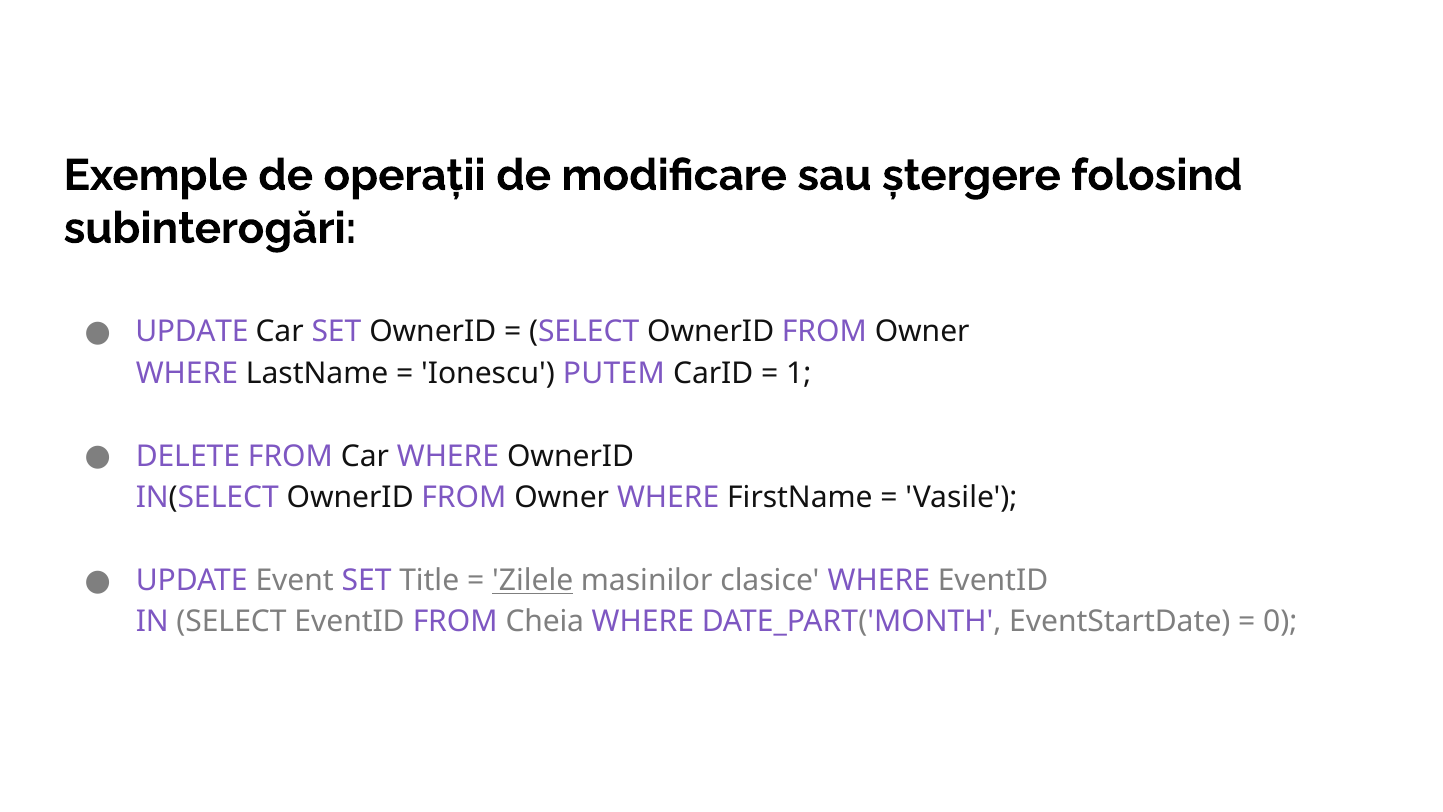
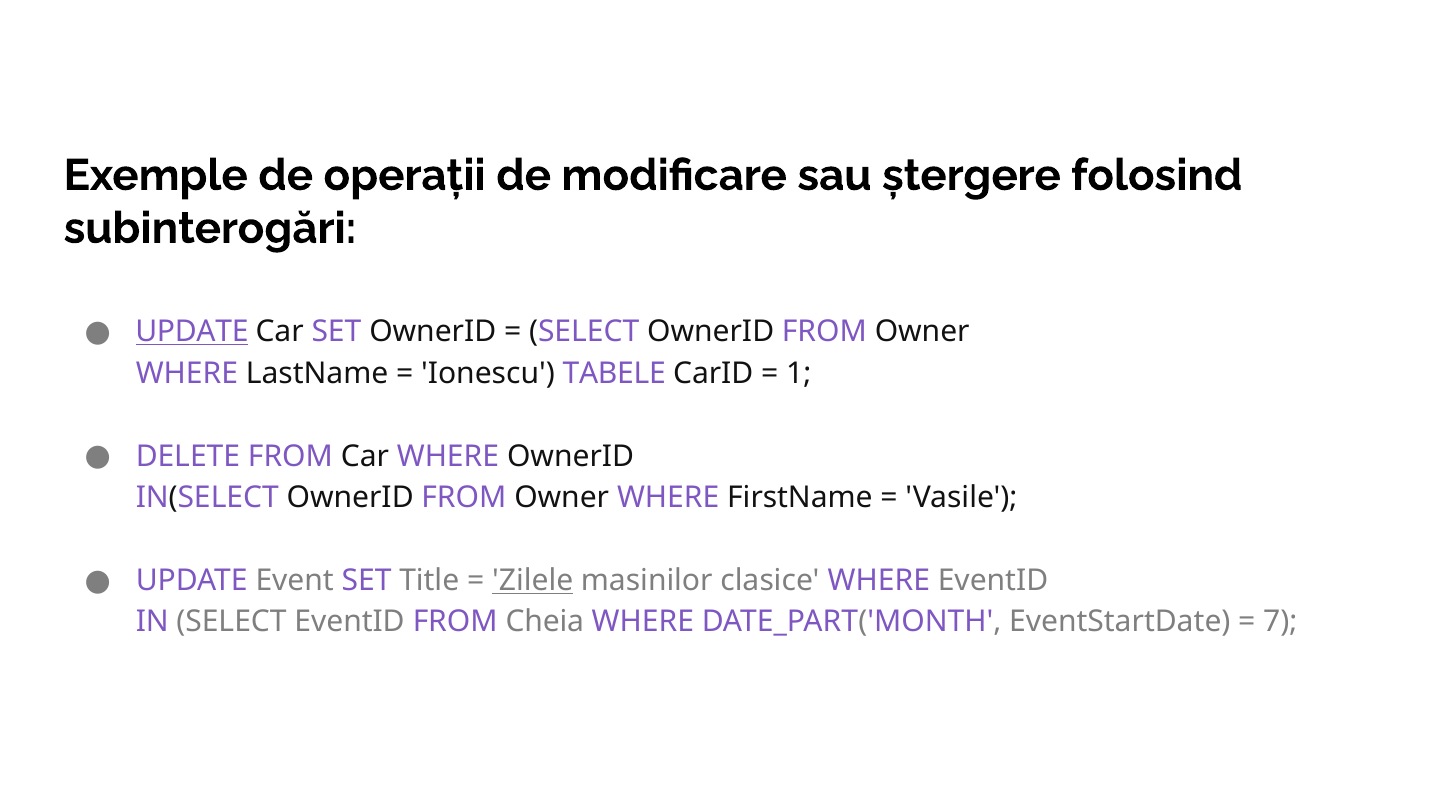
UPDATE at (192, 332) underline: none -> present
PUTEM: PUTEM -> TABELE
0: 0 -> 7
